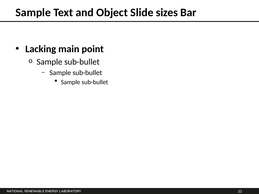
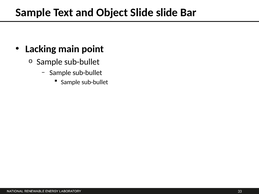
Slide sizes: sizes -> slide
